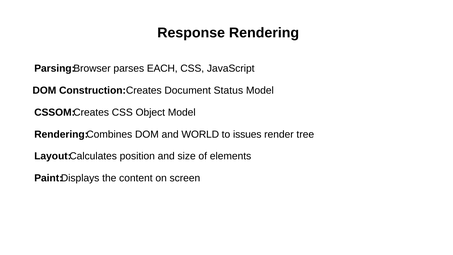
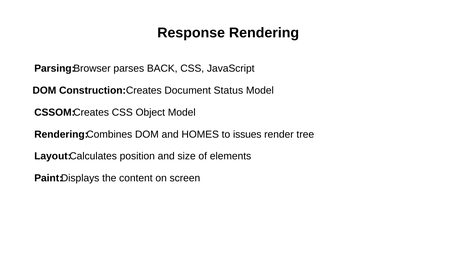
EACH: EACH -> BACK
WORLD: WORLD -> HOMES
